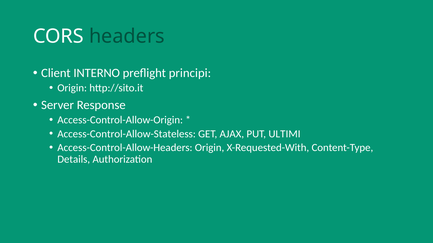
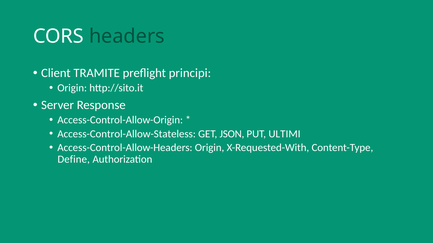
INTERNO: INTERNO -> TRAMITE
AJAX: AJAX -> JSON
Details: Details -> Define
